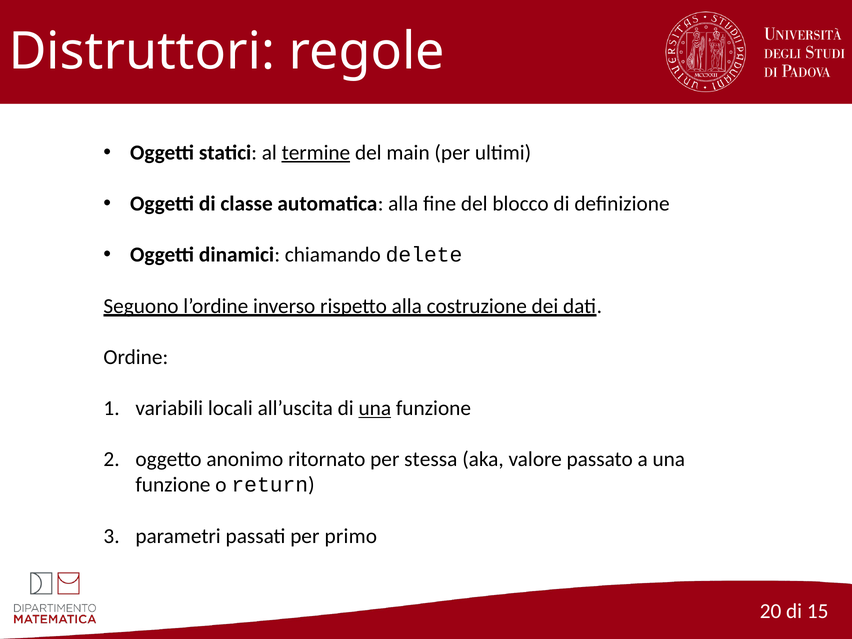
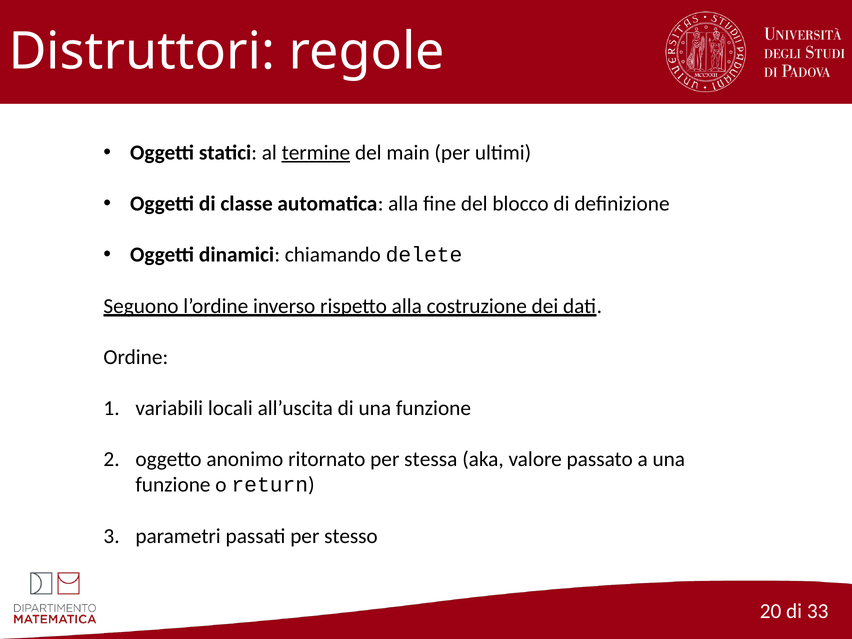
una at (375, 408) underline: present -> none
primo: primo -> stesso
15: 15 -> 33
